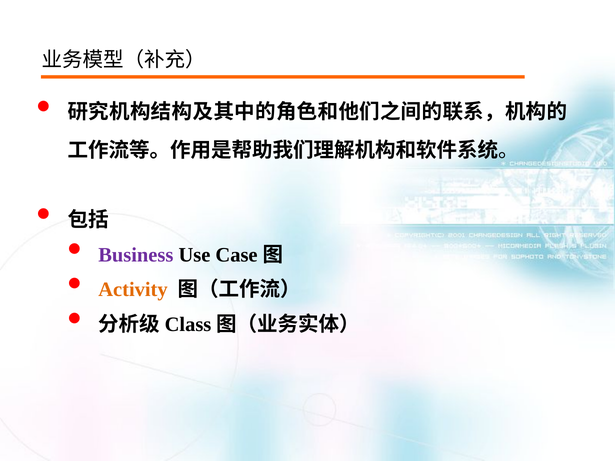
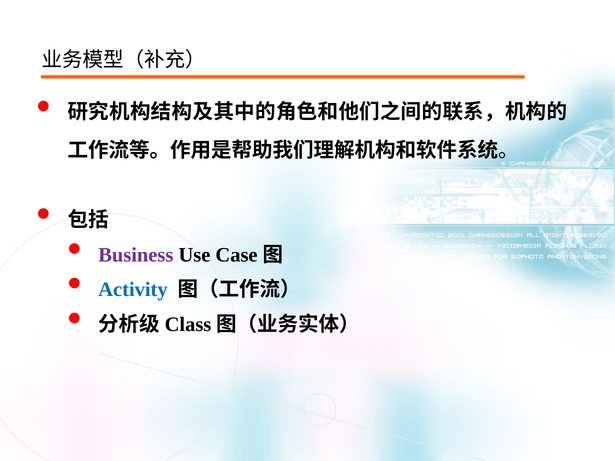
Activity colour: orange -> blue
